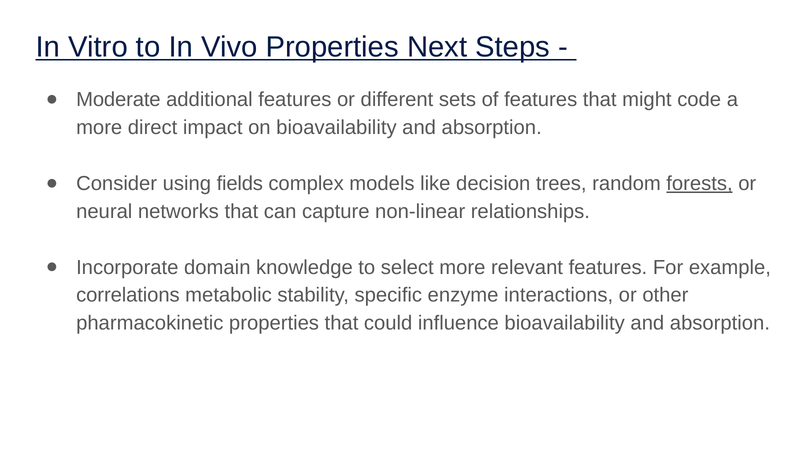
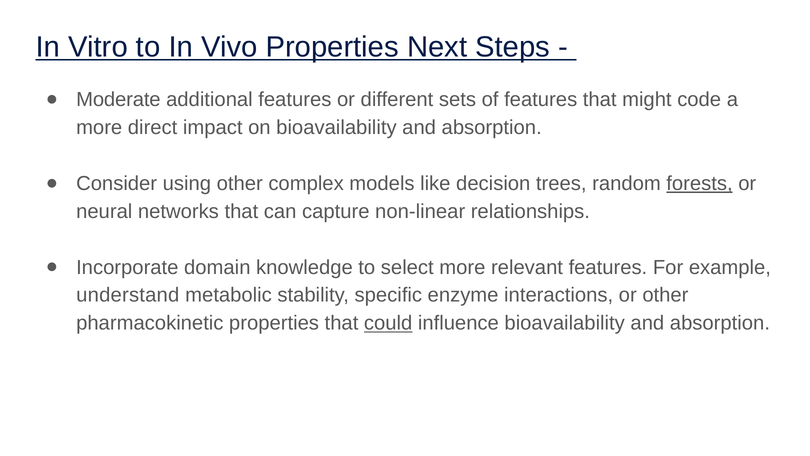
using fields: fields -> other
correlations: correlations -> understand
could underline: none -> present
